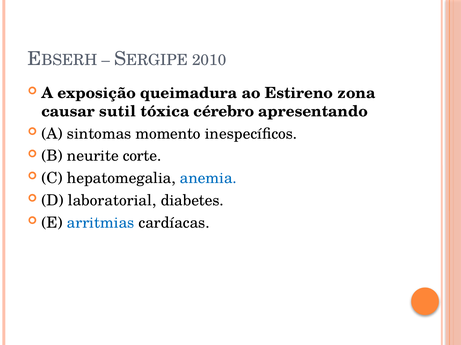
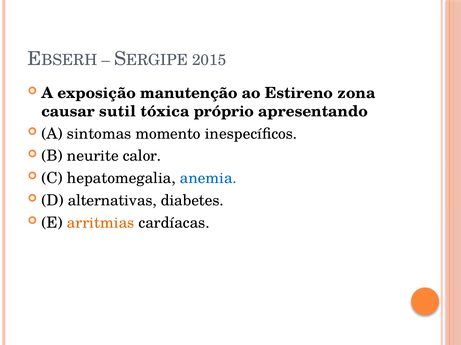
2010: 2010 -> 2015
queimadura: queimadura -> manutenção
cérebro: cérebro -> próprio
corte: corte -> calor
laboratorial: laboratorial -> alternativas
arritmias colour: blue -> orange
